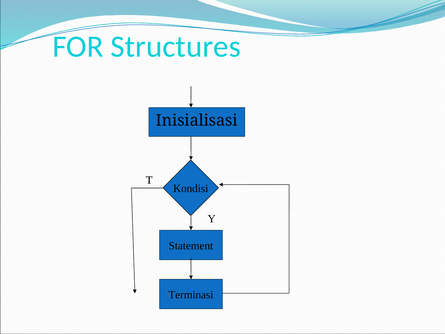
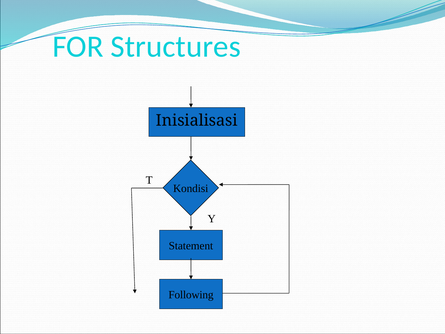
Terminasi: Terminasi -> Following
